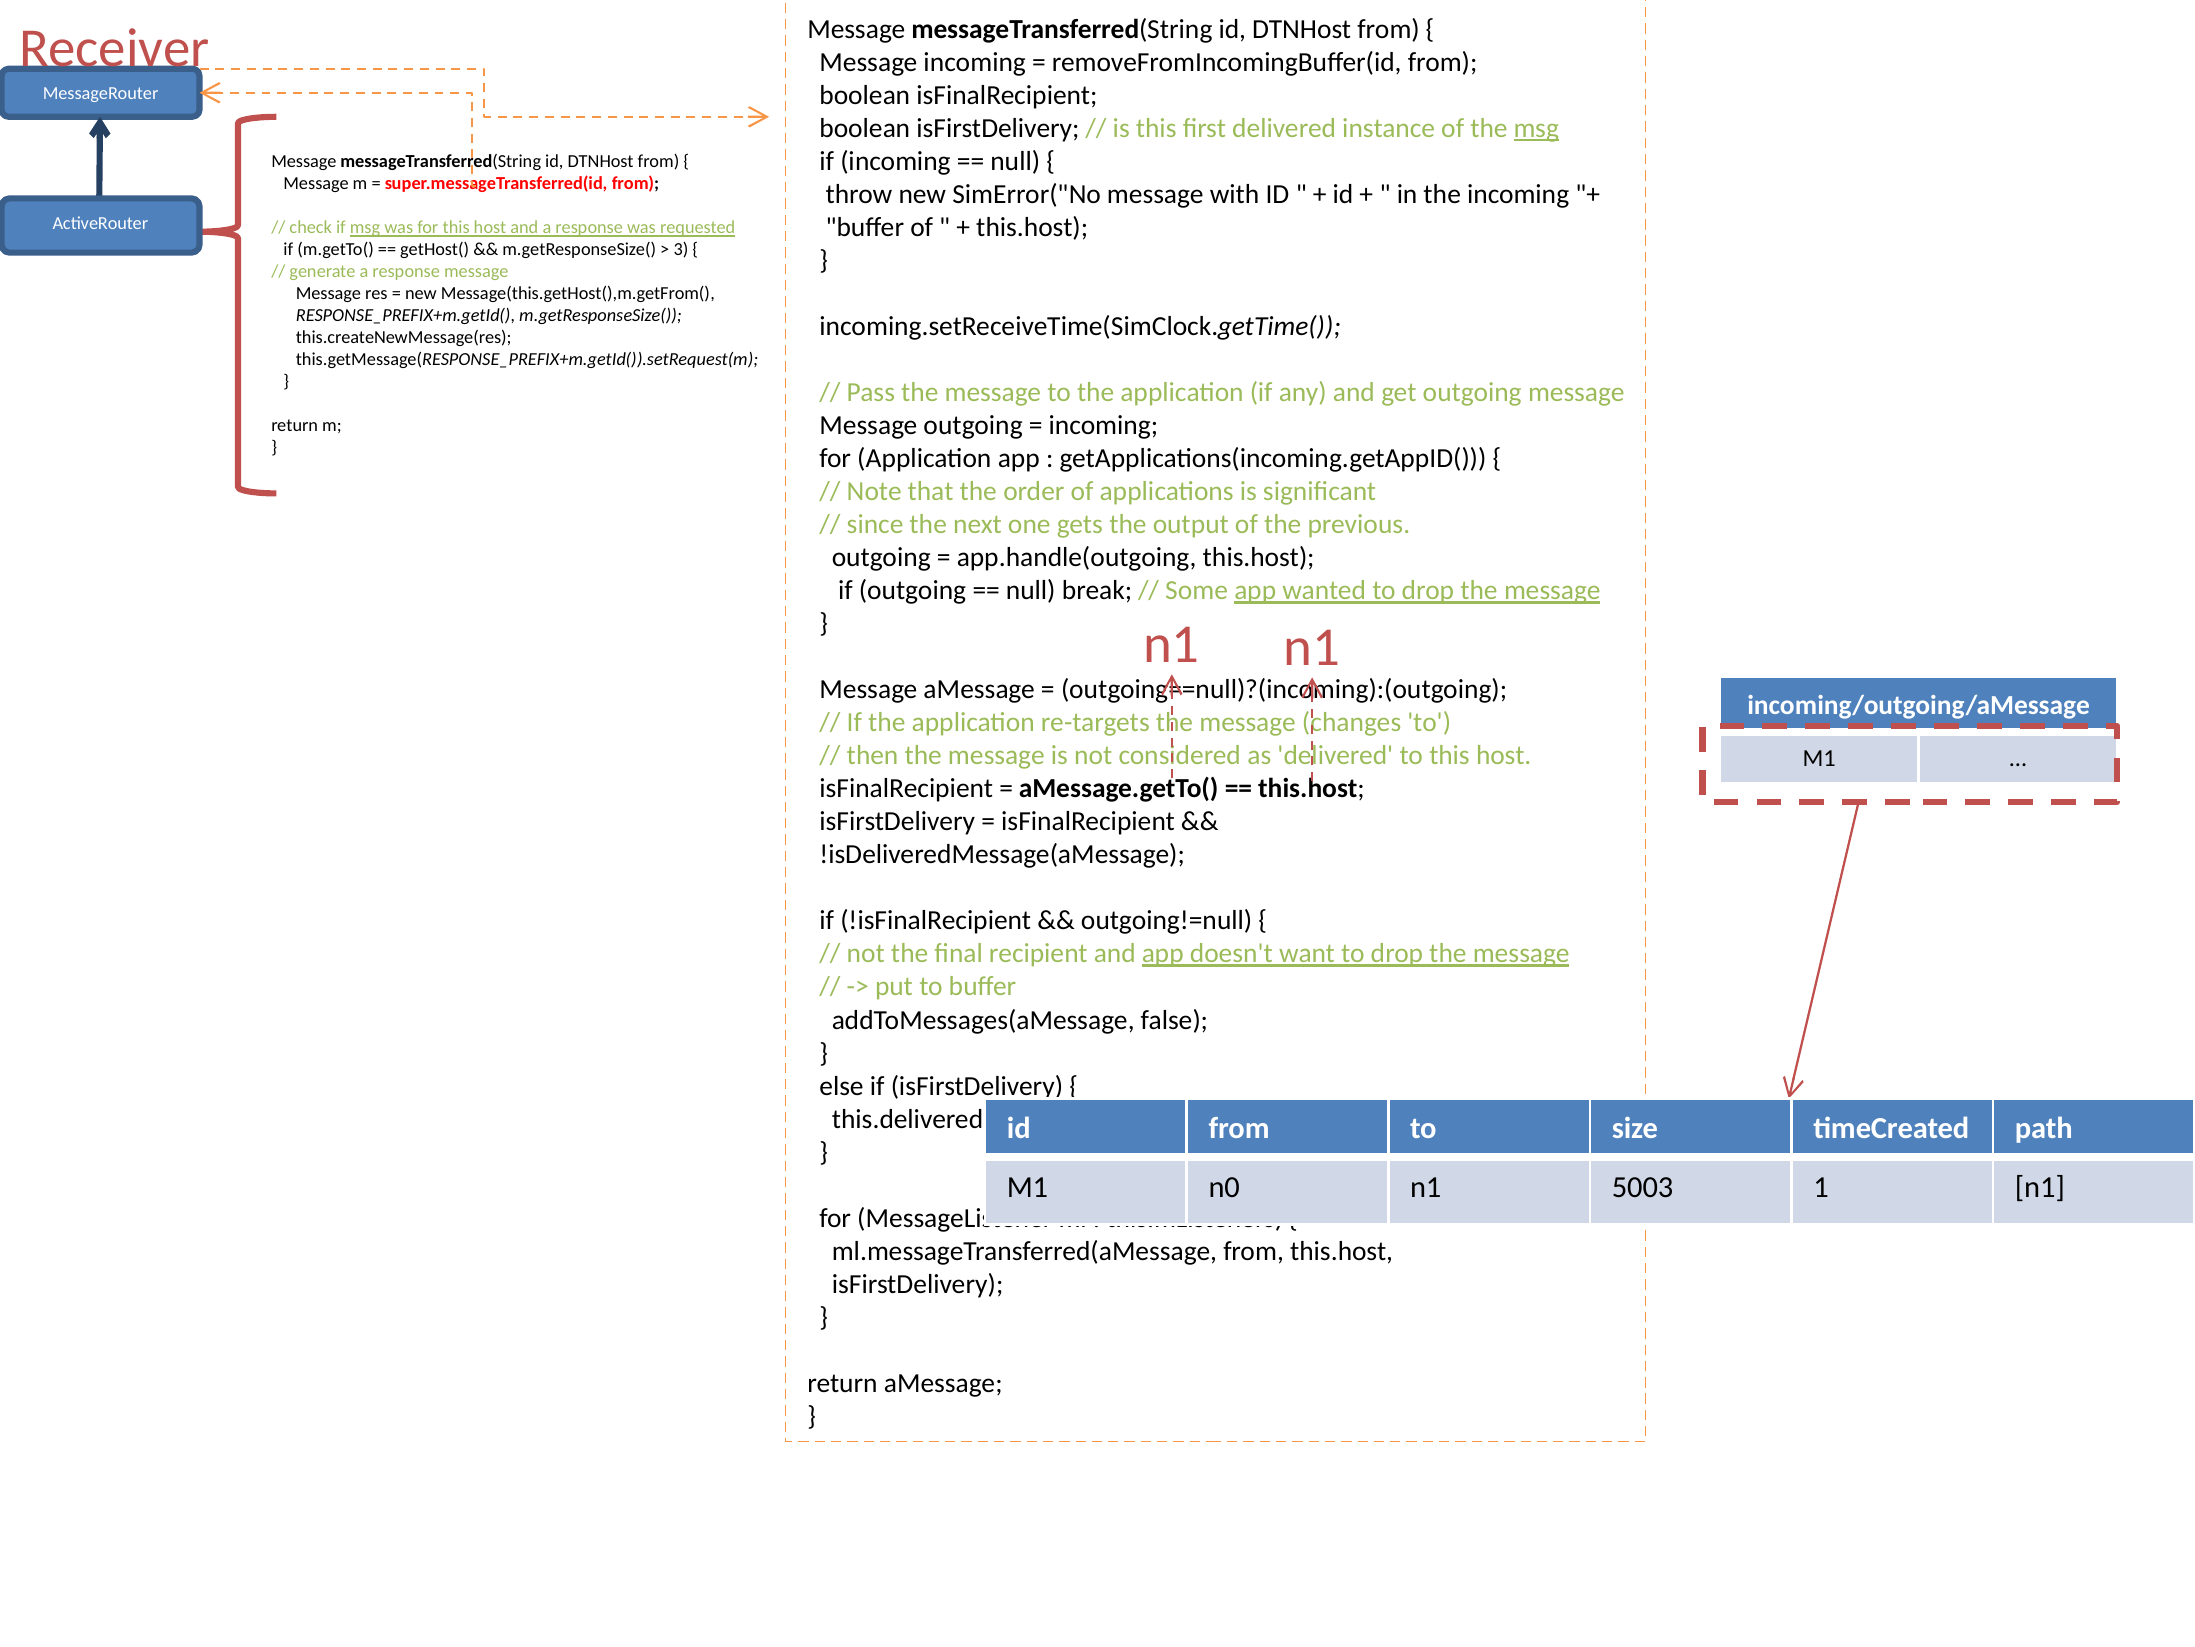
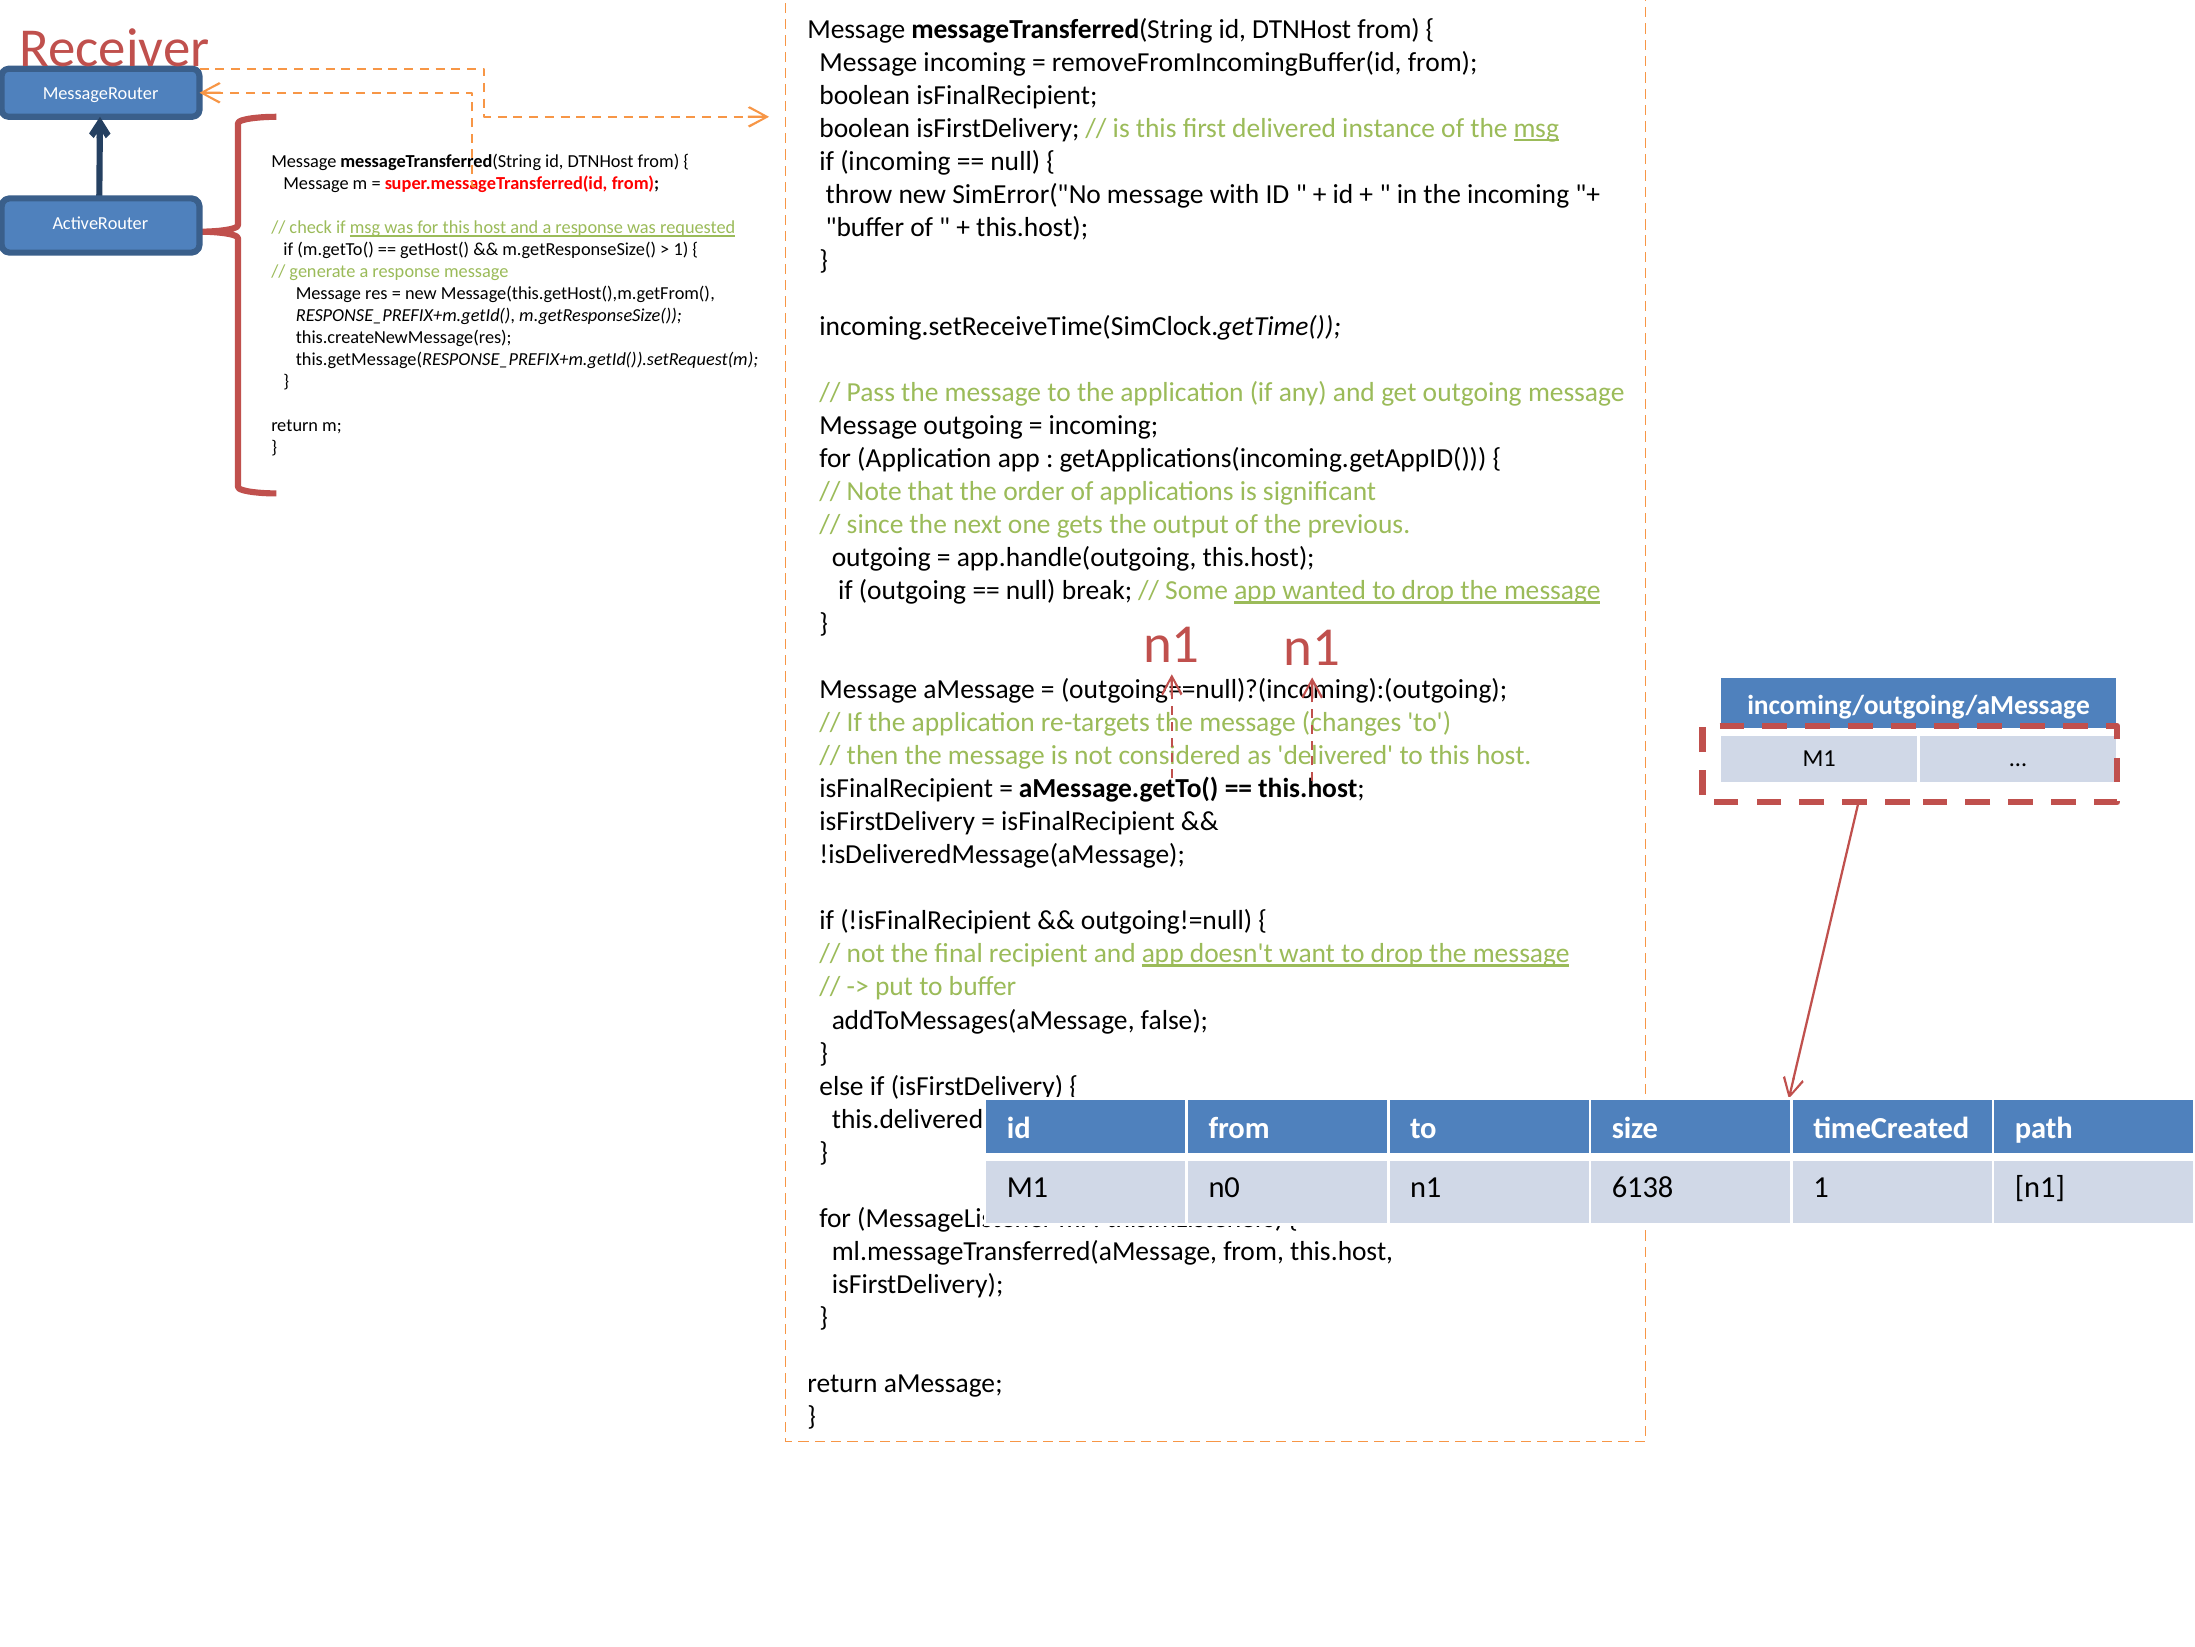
3 at (681, 250): 3 -> 1
5003: 5003 -> 6138
